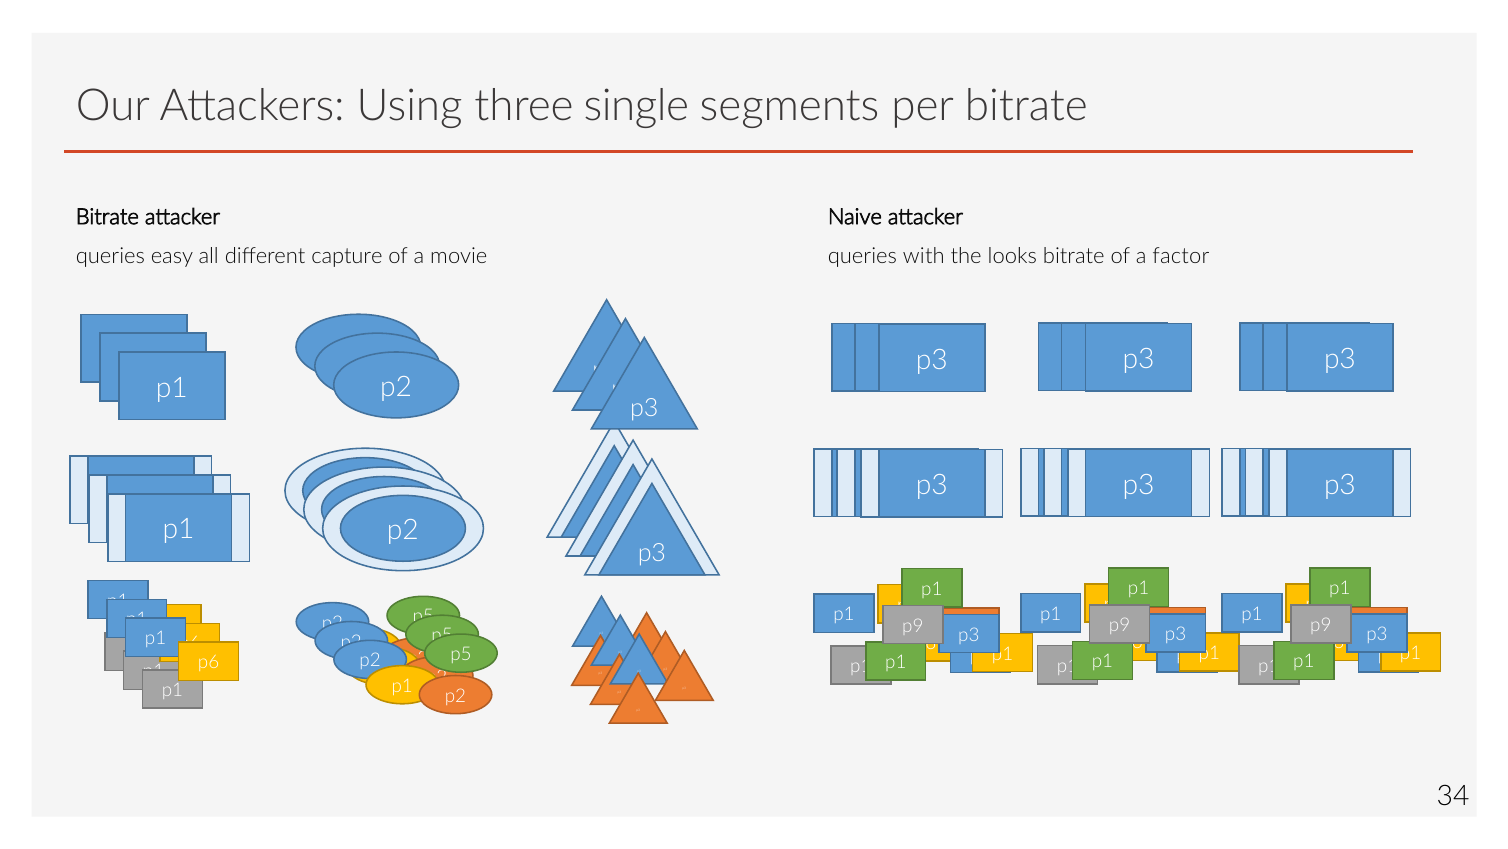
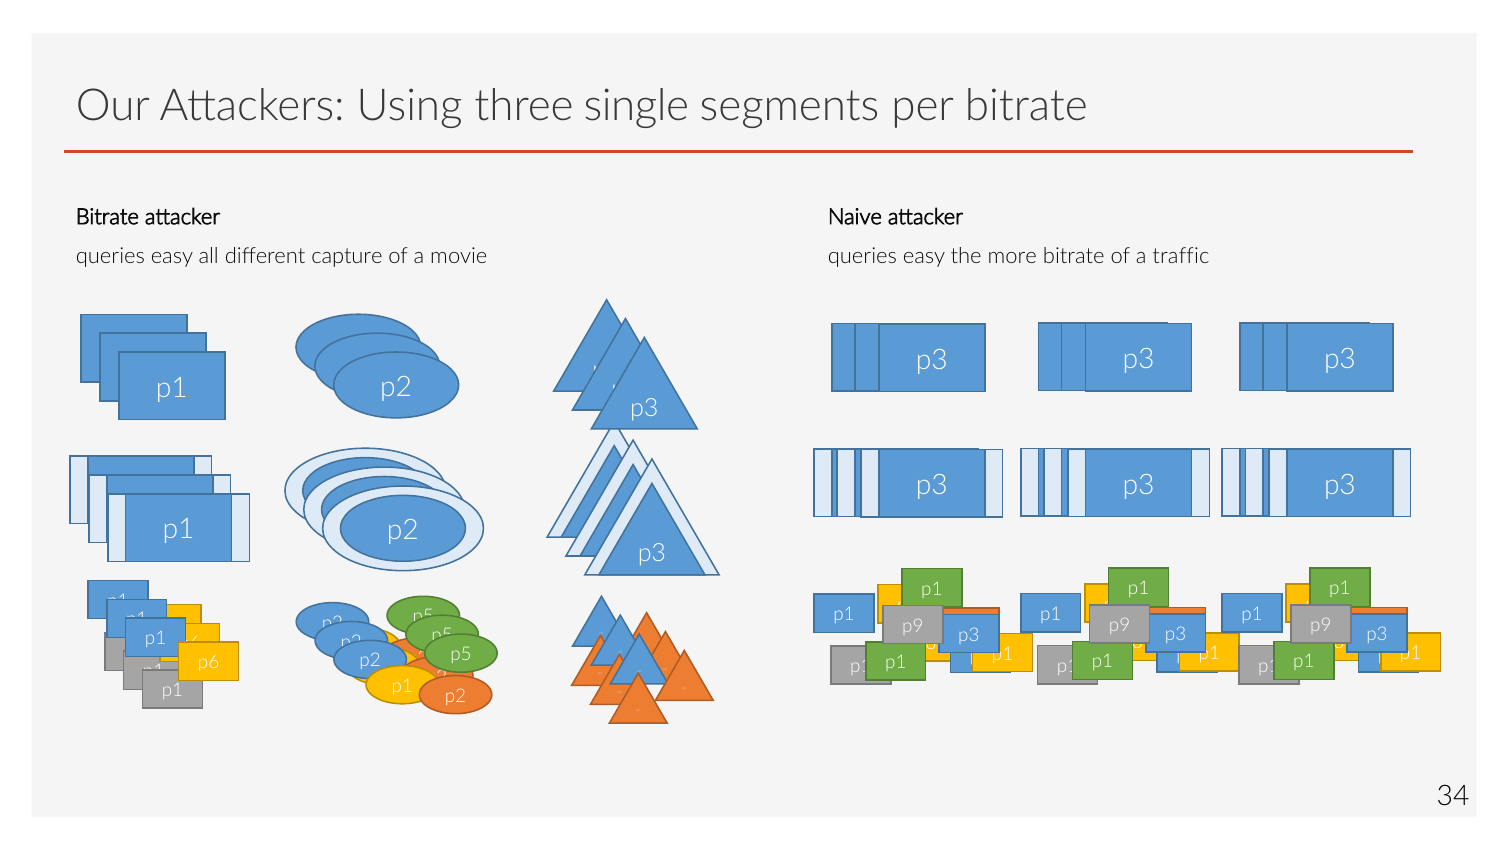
with at (924, 256): with -> easy
looks: looks -> more
factor: factor -> traffic
